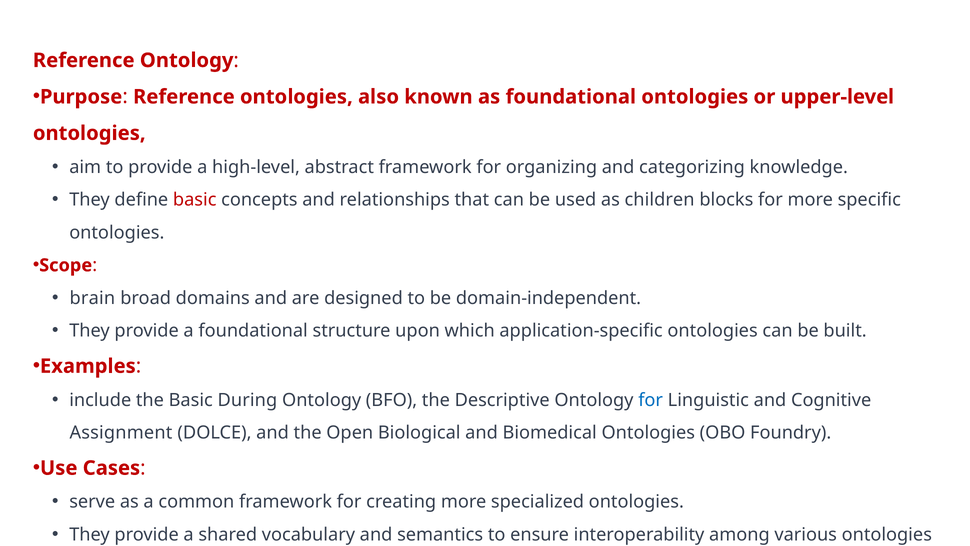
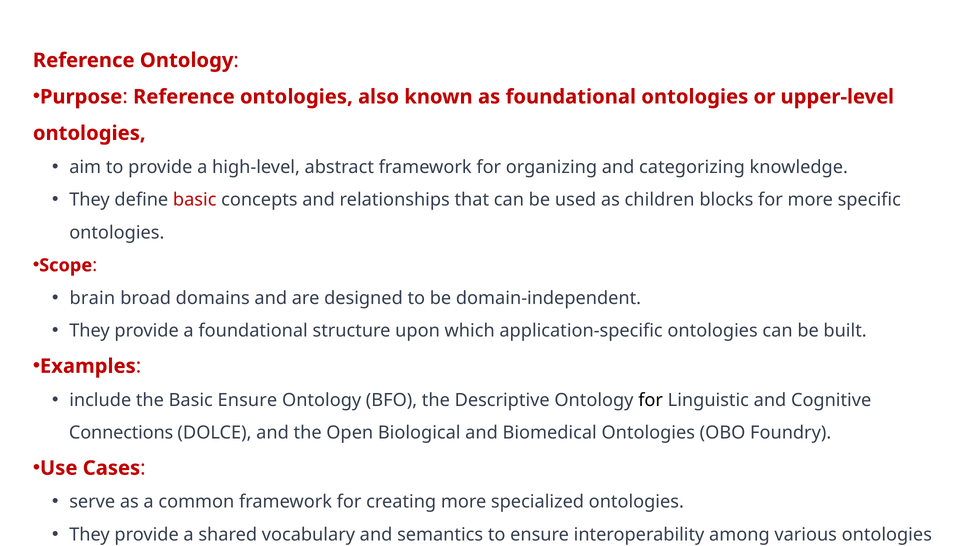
Basic During: During -> Ensure
for at (651, 400) colour: blue -> black
Assignment: Assignment -> Connections
